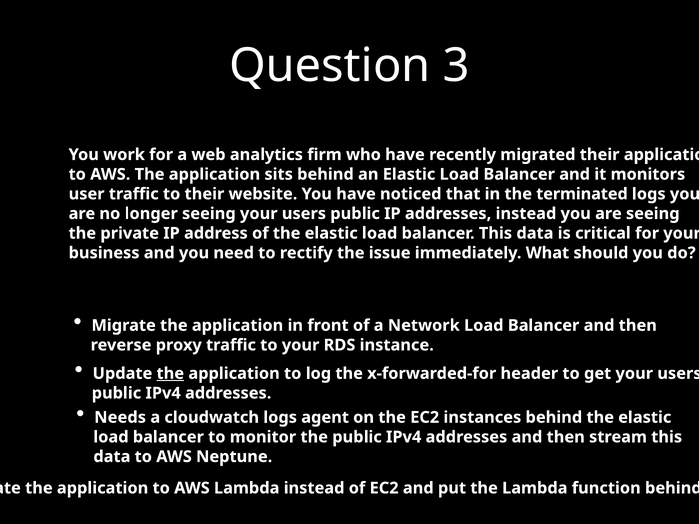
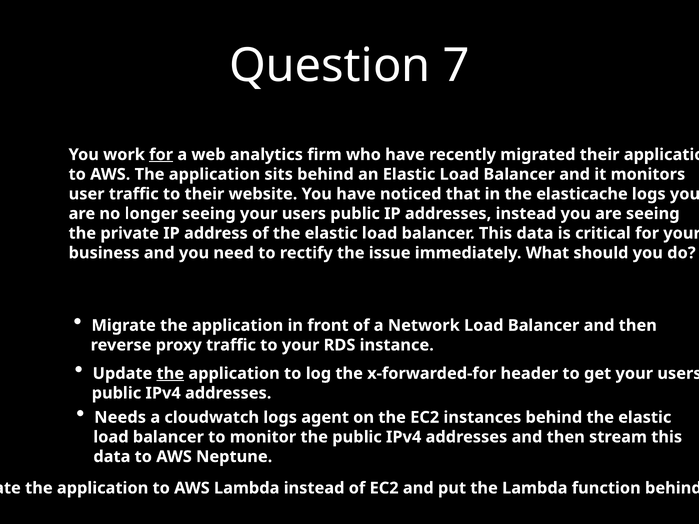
3: 3 -> 7
for at (161, 155) underline: none -> present
terminated: terminated -> elasticache
